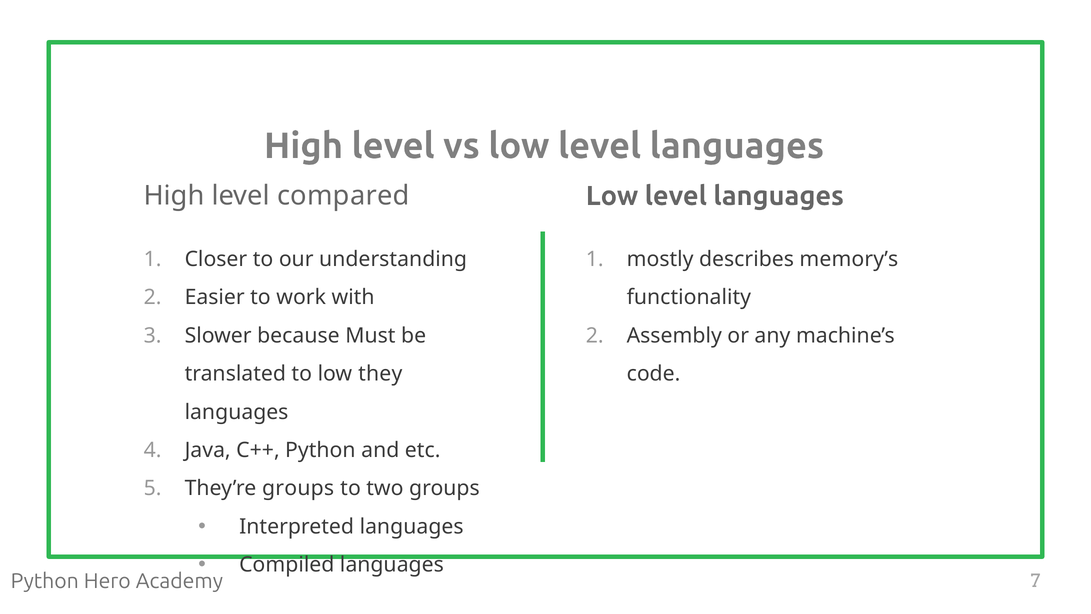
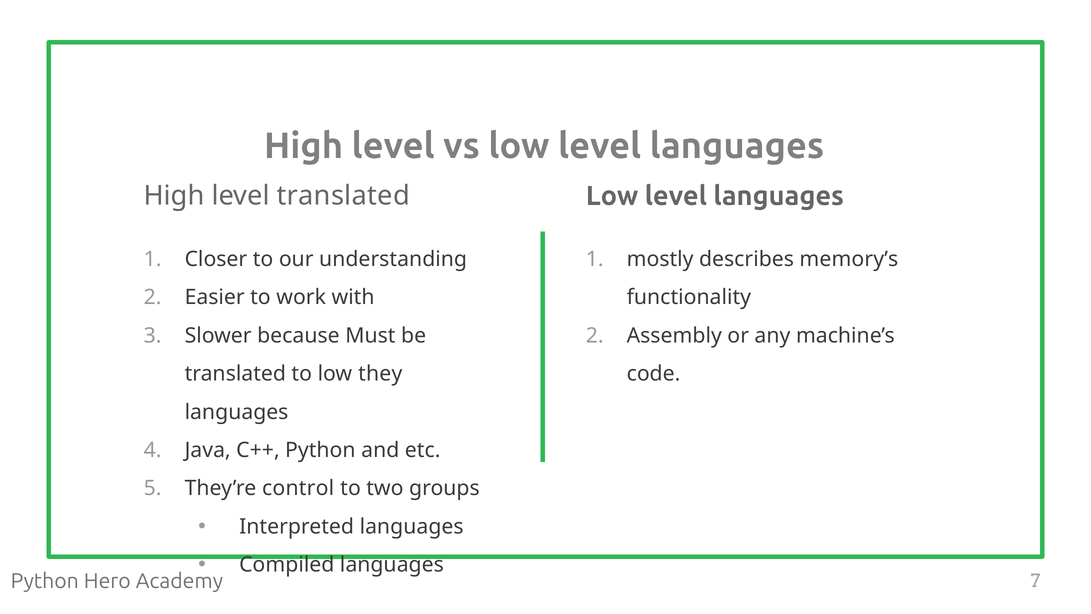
level compared: compared -> translated
They’re groups: groups -> control
